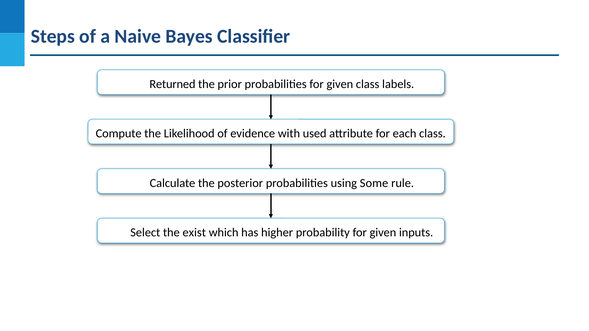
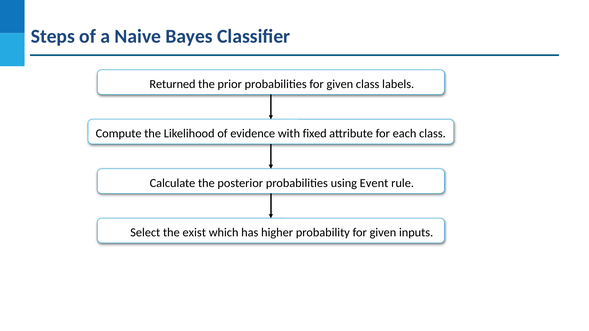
used: used -> fixed
Some: Some -> Event
